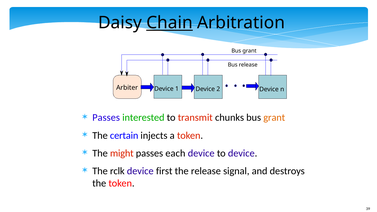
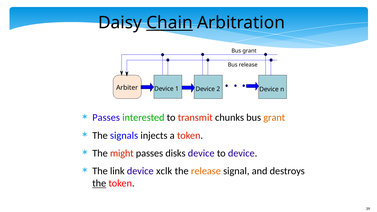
certain: certain -> signals
each: each -> disks
rclk: rclk -> link
first: first -> xclk
release at (206, 171) colour: black -> orange
the at (99, 183) underline: none -> present
